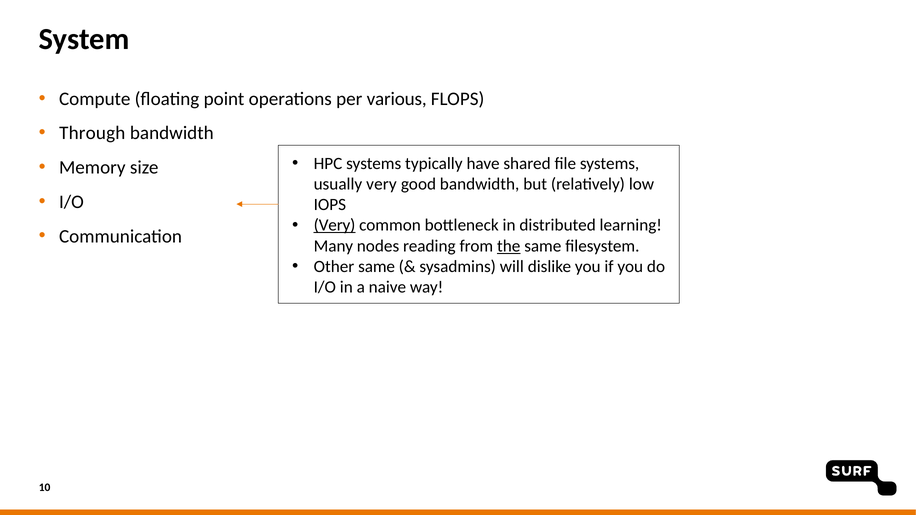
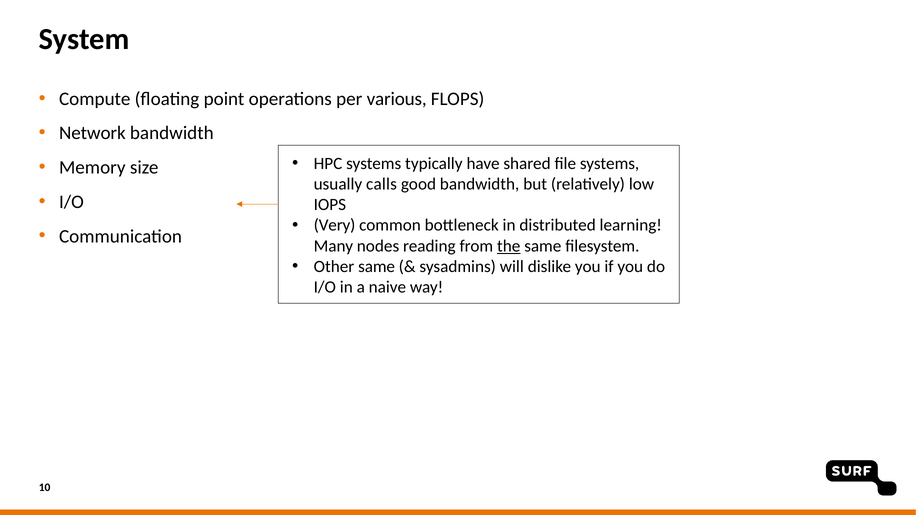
Through: Through -> Network
usually very: very -> calls
Very at (335, 225) underline: present -> none
